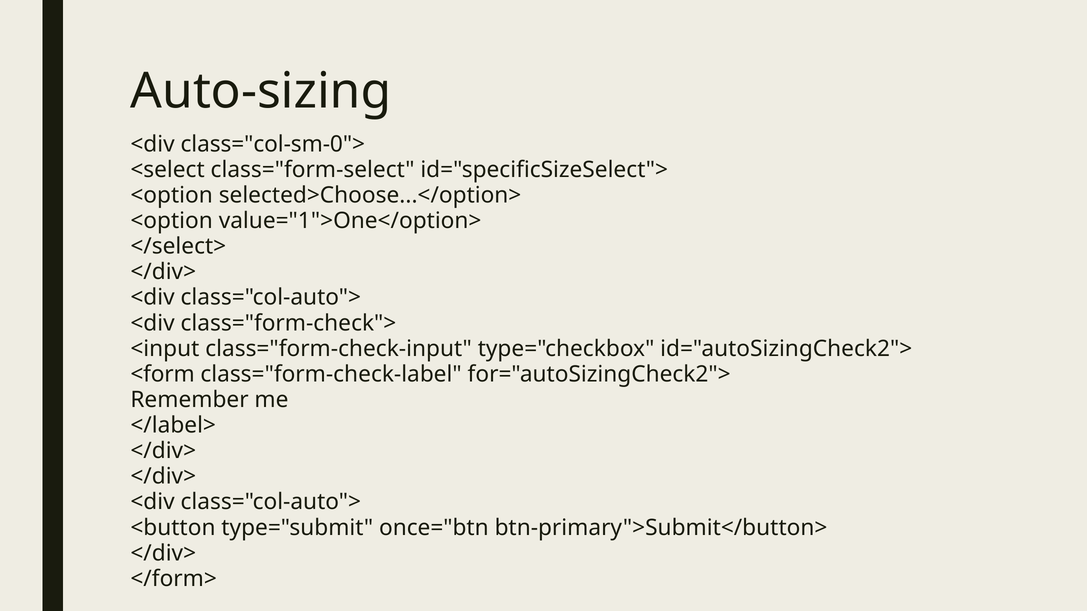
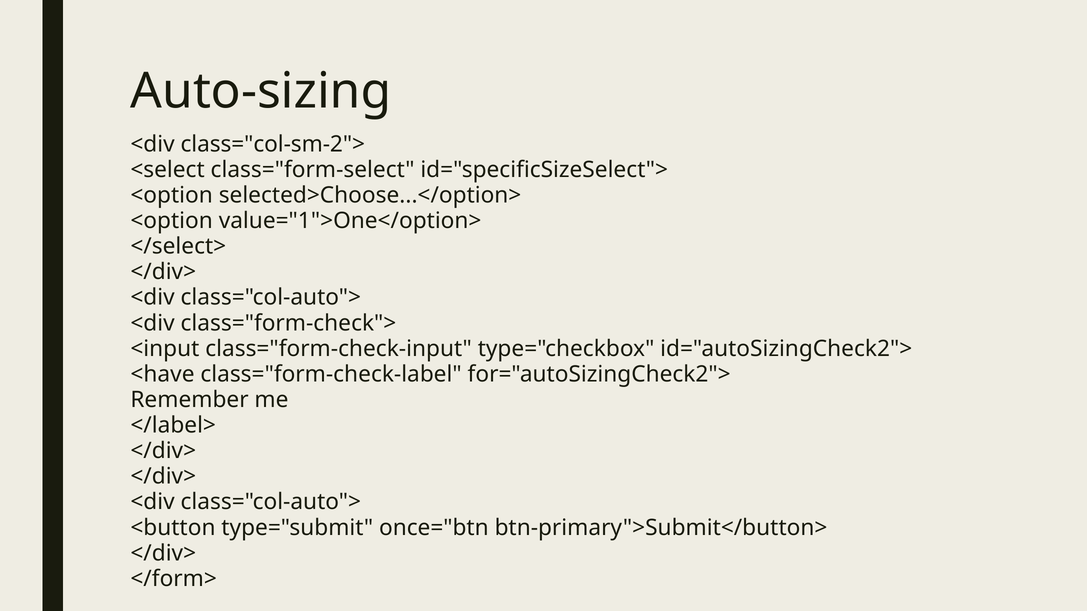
class="col-sm-0">: class="col-sm-0"> -> class="col-sm-2">
<form: <form -> <have
